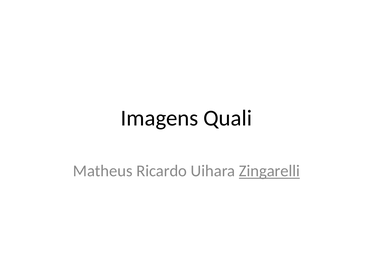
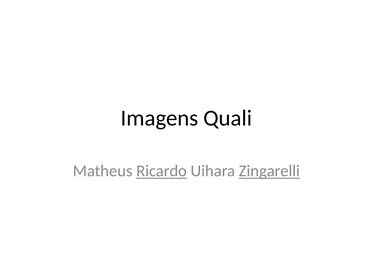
Ricardo underline: none -> present
